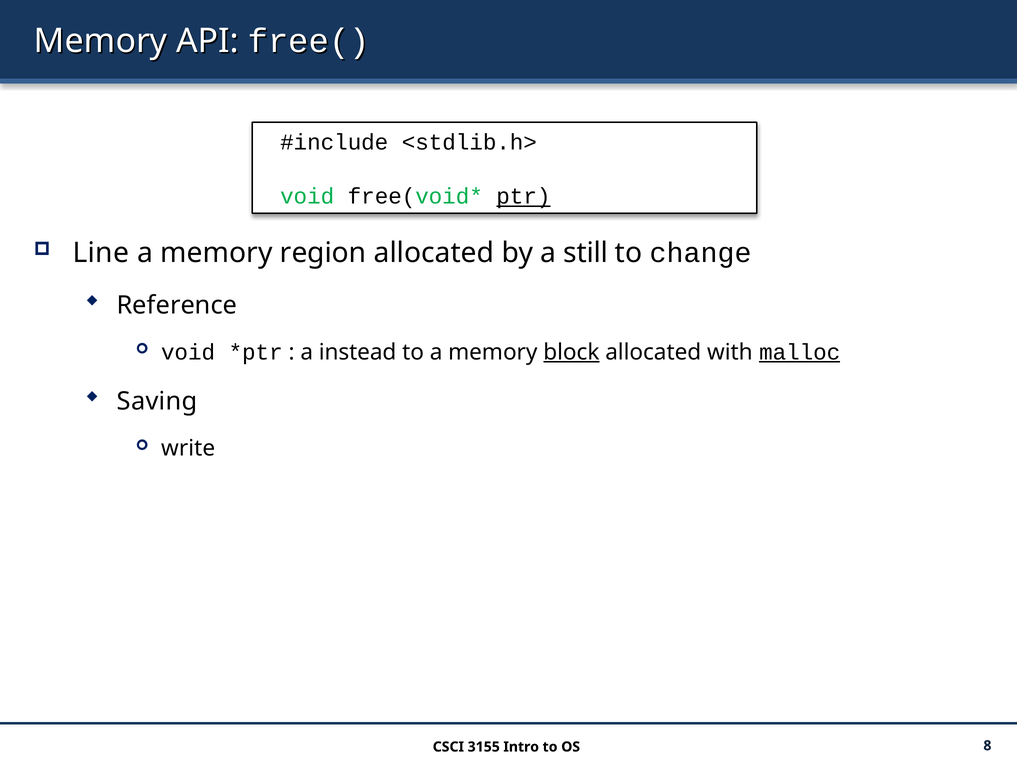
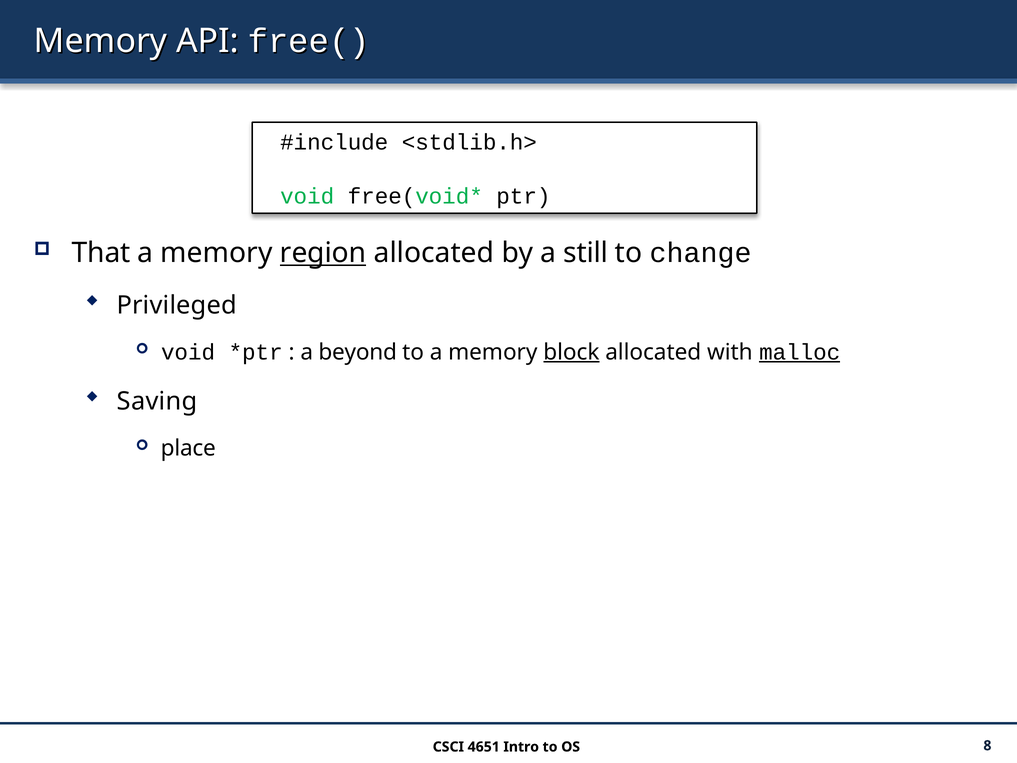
ptr underline: present -> none
Line: Line -> That
region underline: none -> present
Reference: Reference -> Privileged
instead: instead -> beyond
write: write -> place
3155: 3155 -> 4651
